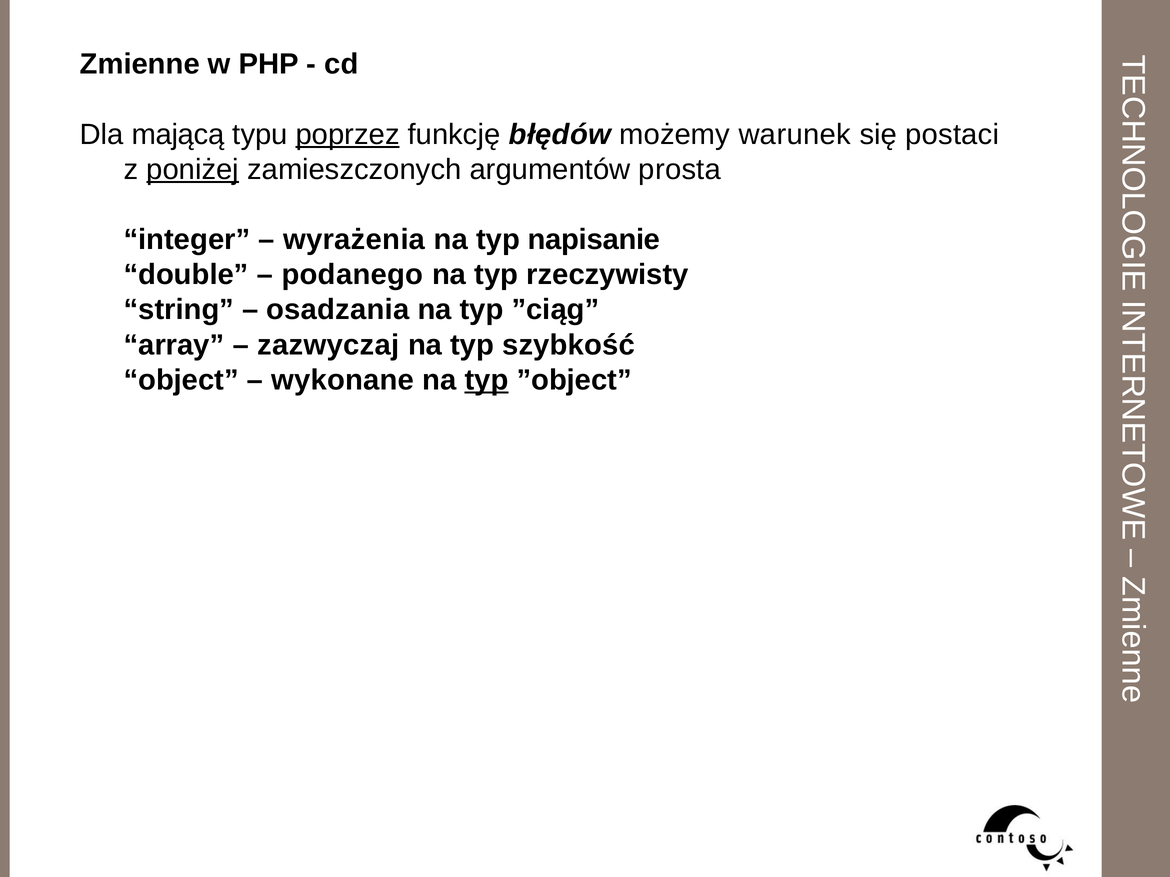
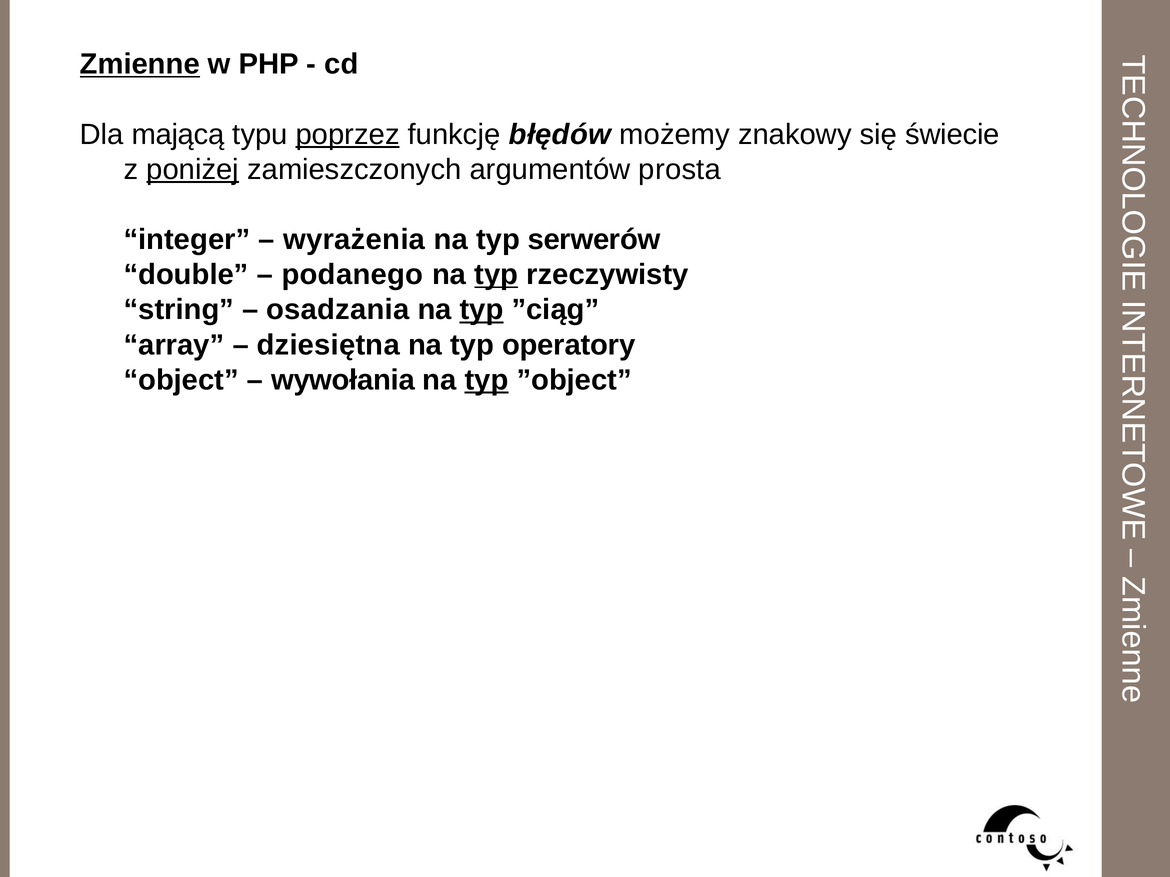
Zmienne underline: none -> present
warunek: warunek -> znakowy
postaci: postaci -> świecie
napisanie: napisanie -> serwerów
typ at (496, 275) underline: none -> present
typ at (482, 310) underline: none -> present
zazwyczaj: zazwyczaj -> dziesiętna
szybkość: szybkość -> operatory
wykonane: wykonane -> wywołania
